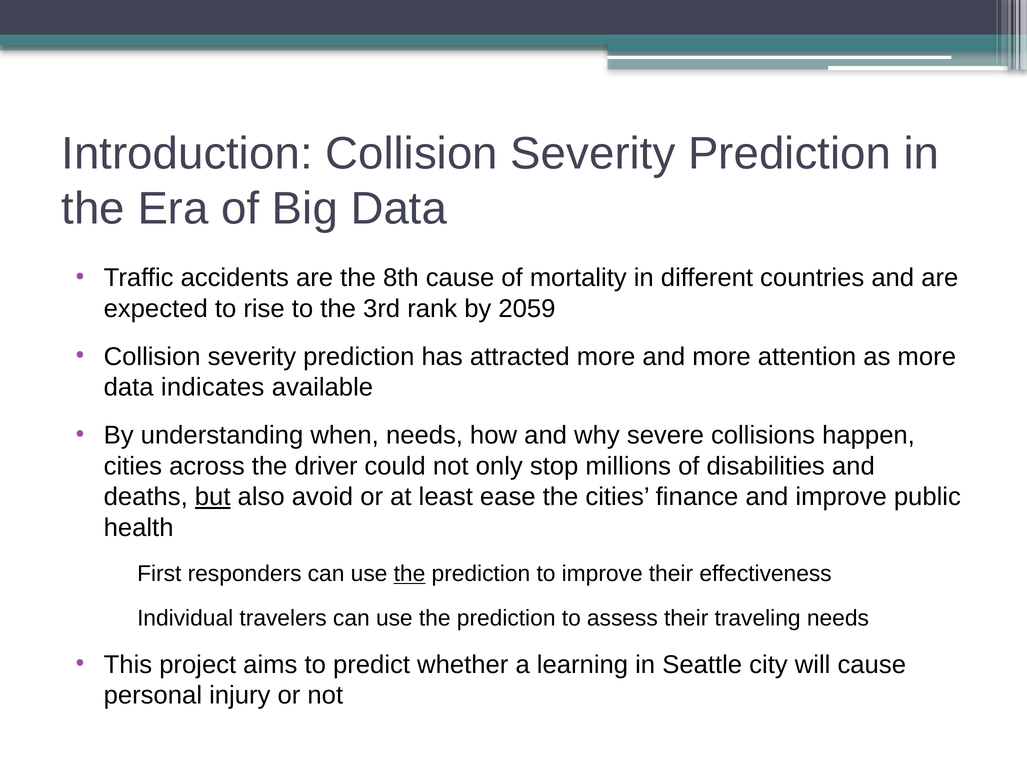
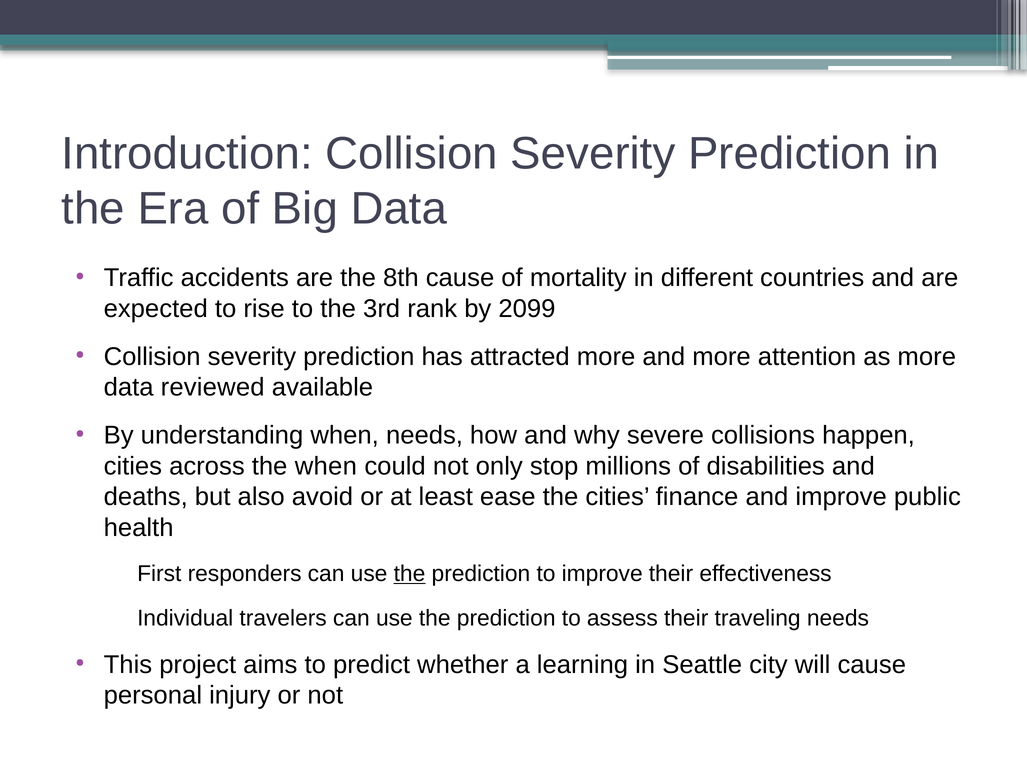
2059: 2059 -> 2099
indicates: indicates -> reviewed
the driver: driver -> when
but underline: present -> none
